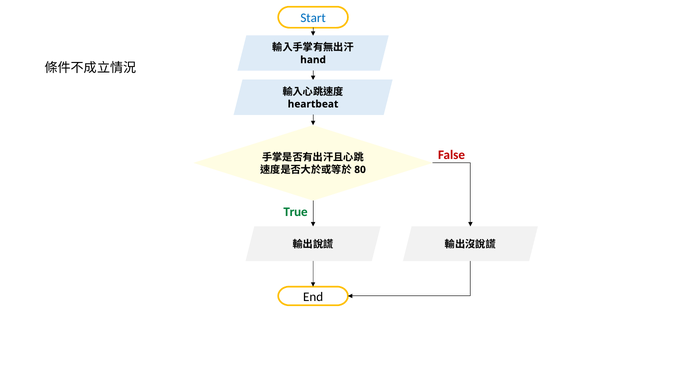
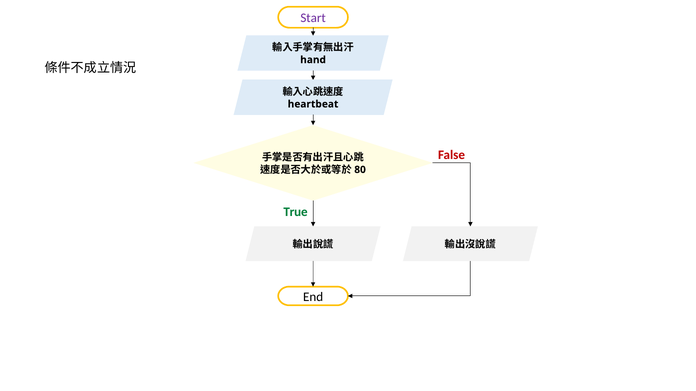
Start colour: blue -> purple
